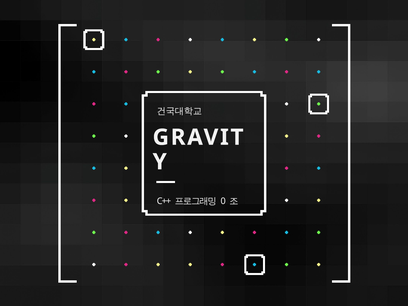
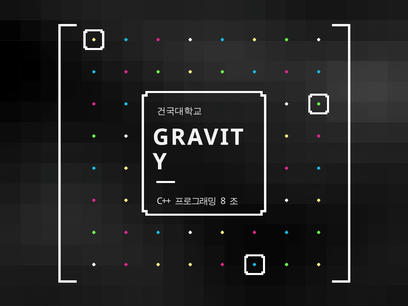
0: 0 -> 8
